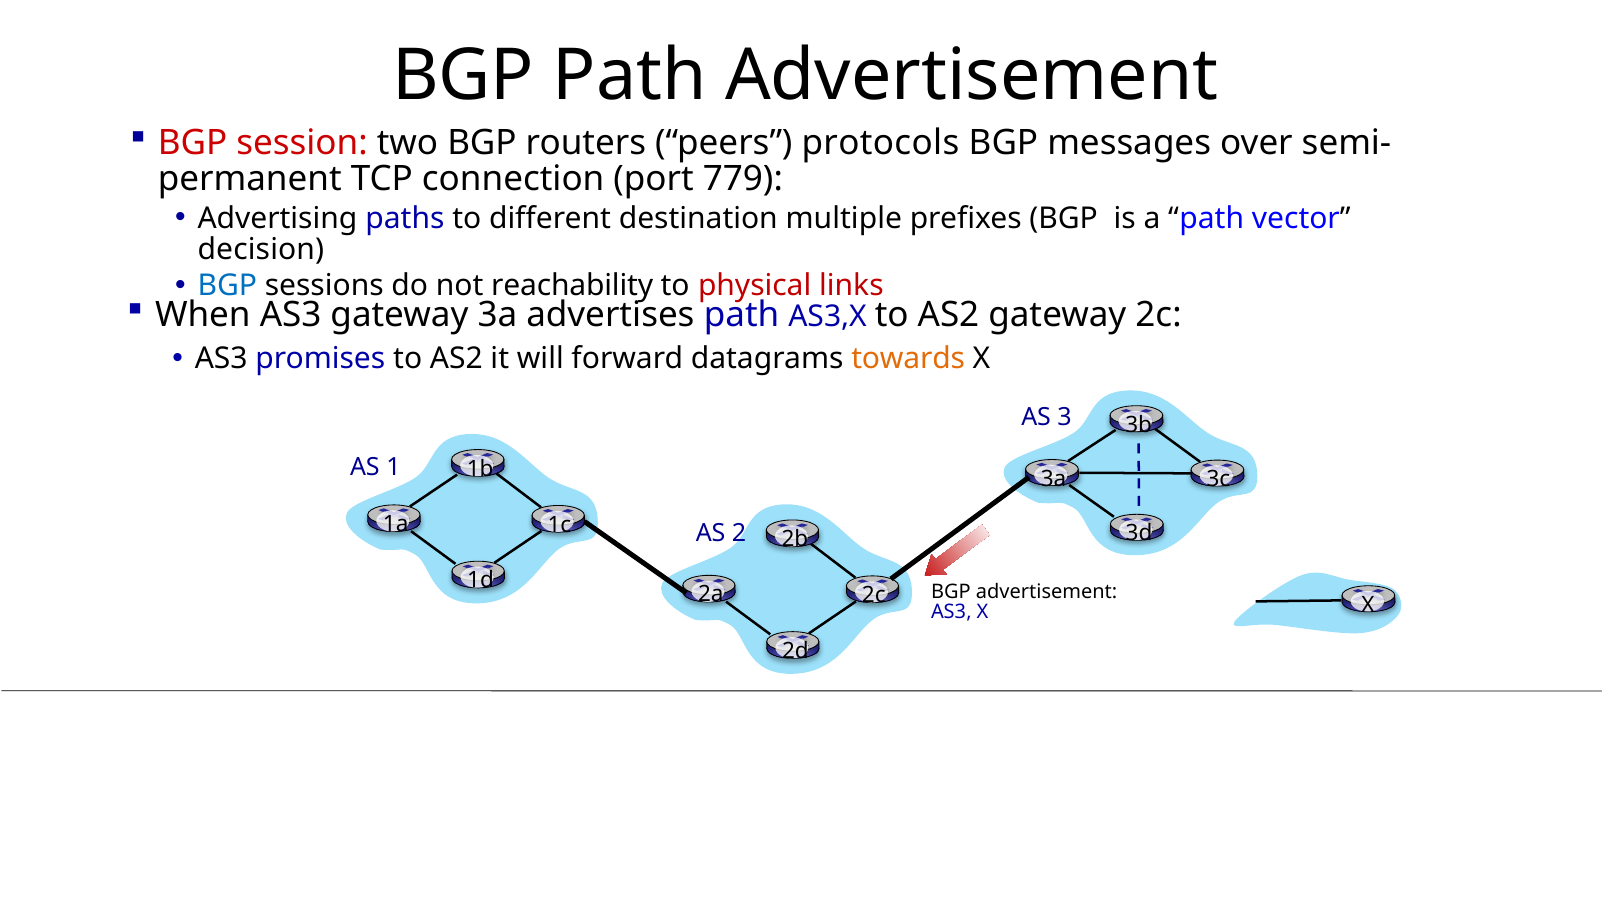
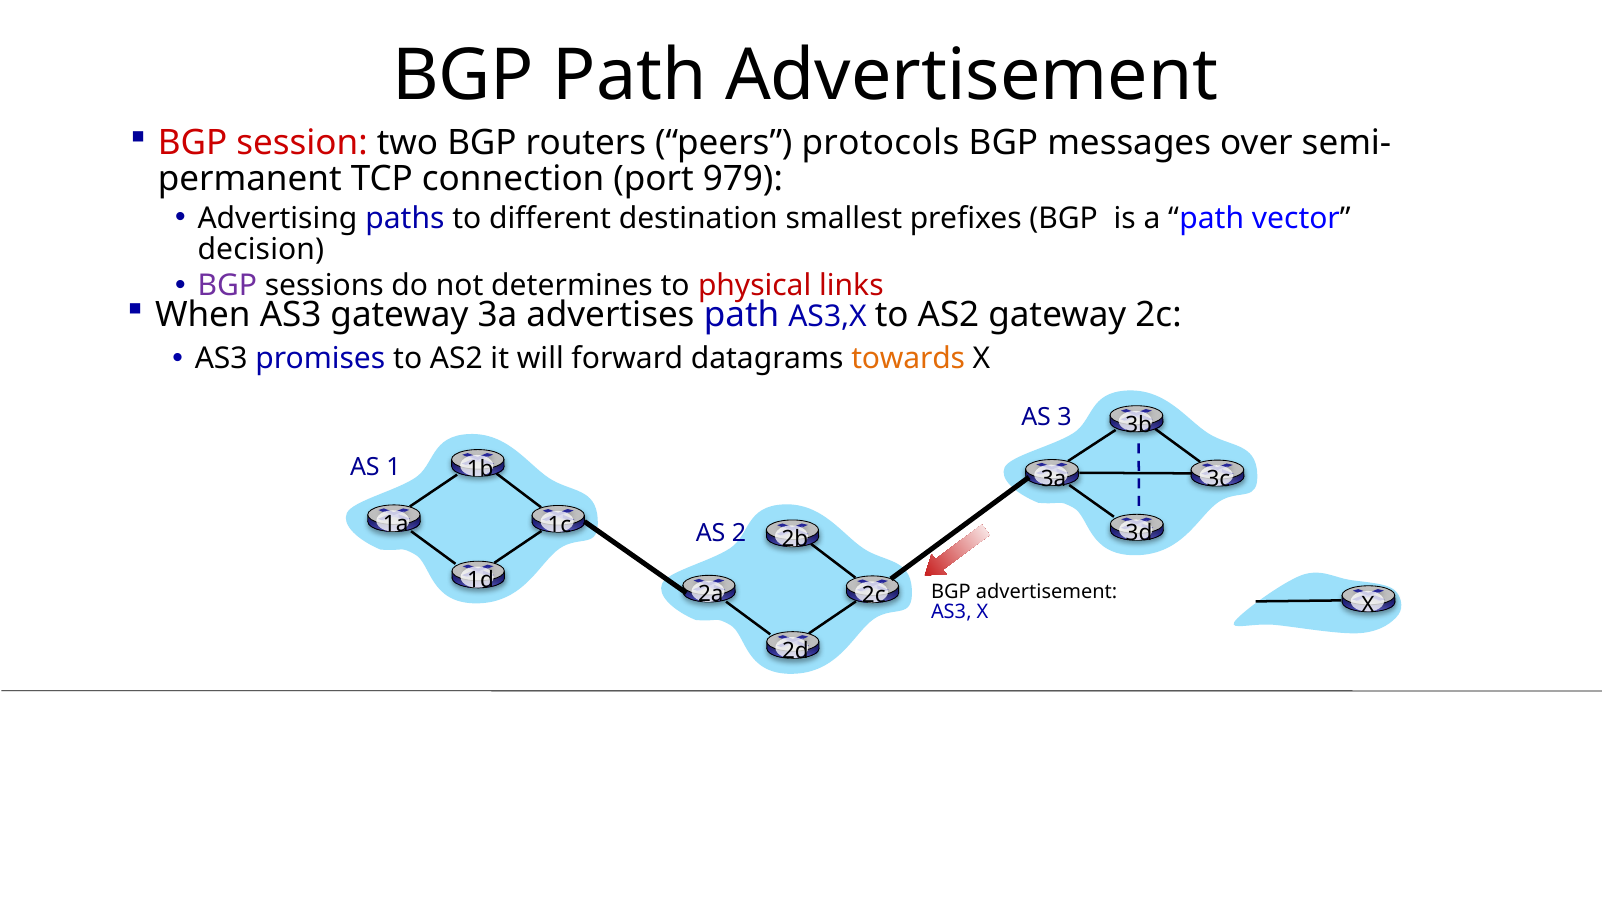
779: 779 -> 979
multiple: multiple -> smallest
BGP at (227, 286) colour: blue -> purple
reachability: reachability -> determines
